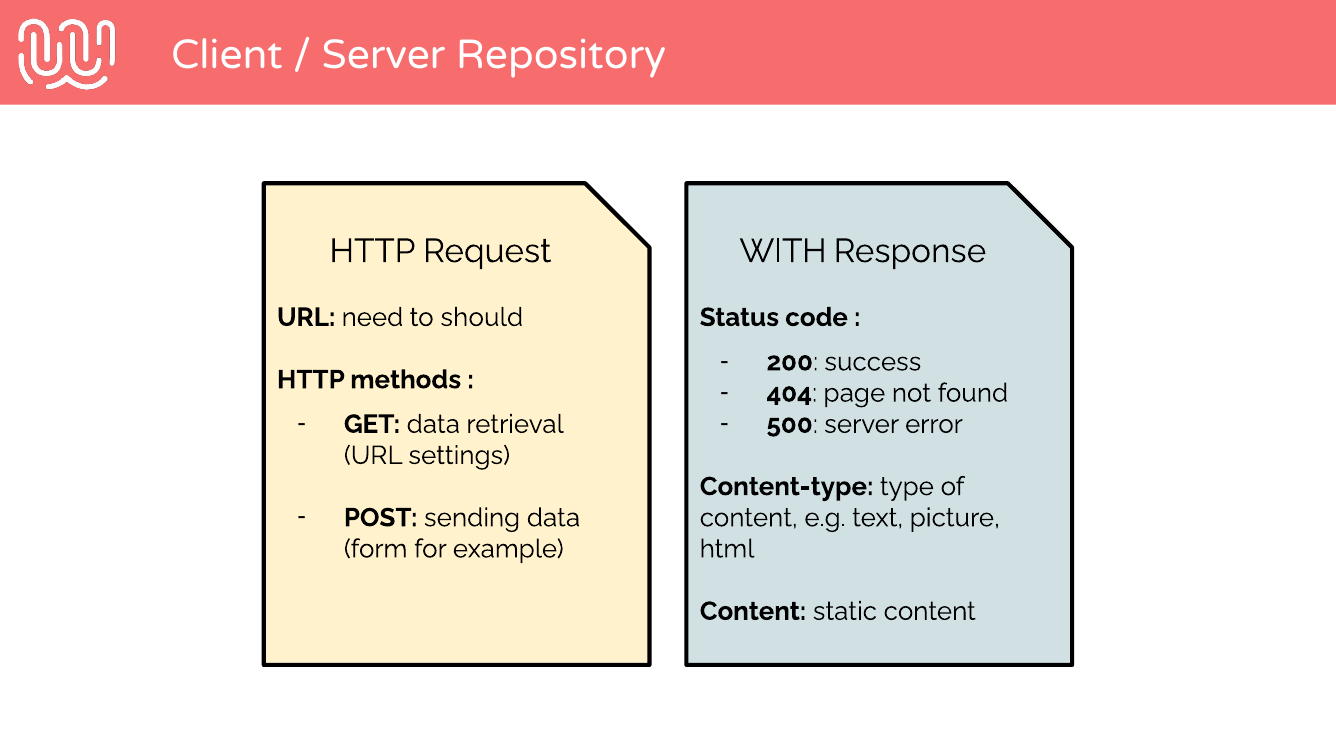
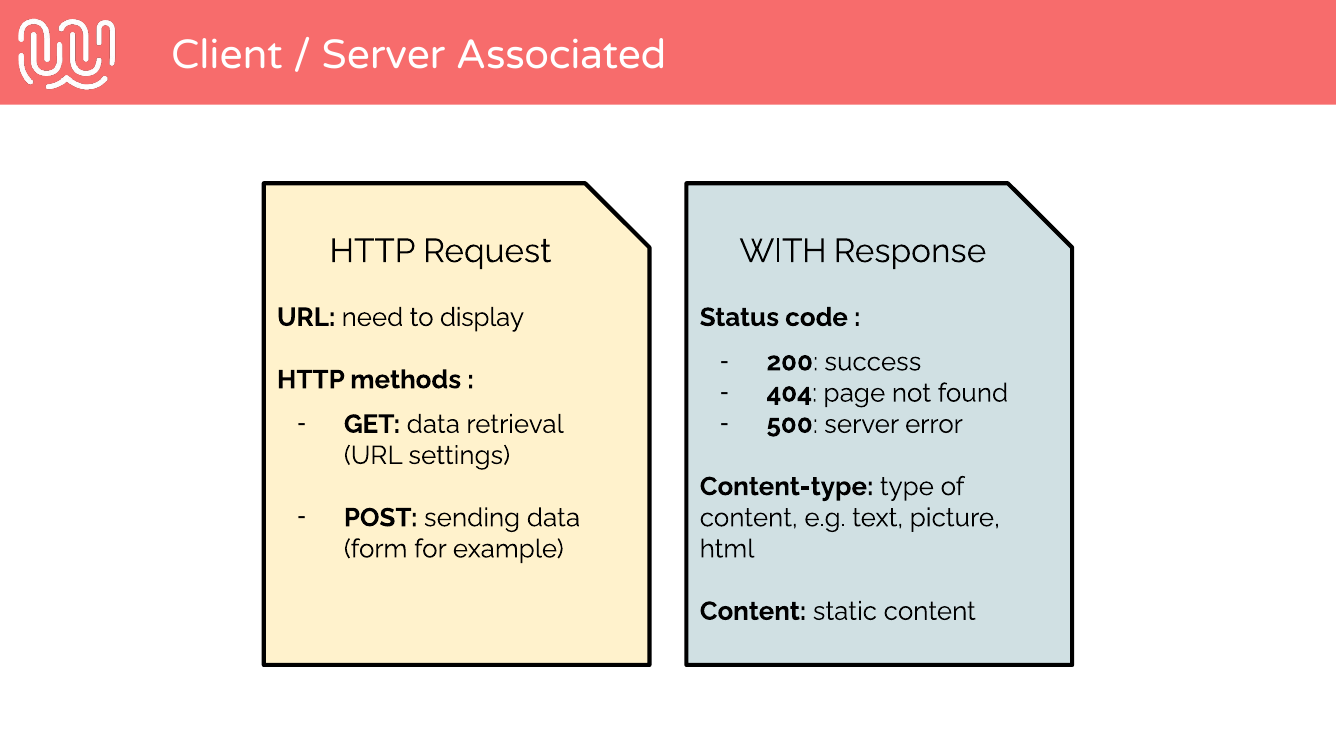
Repository: Repository -> Associated
should: should -> display
